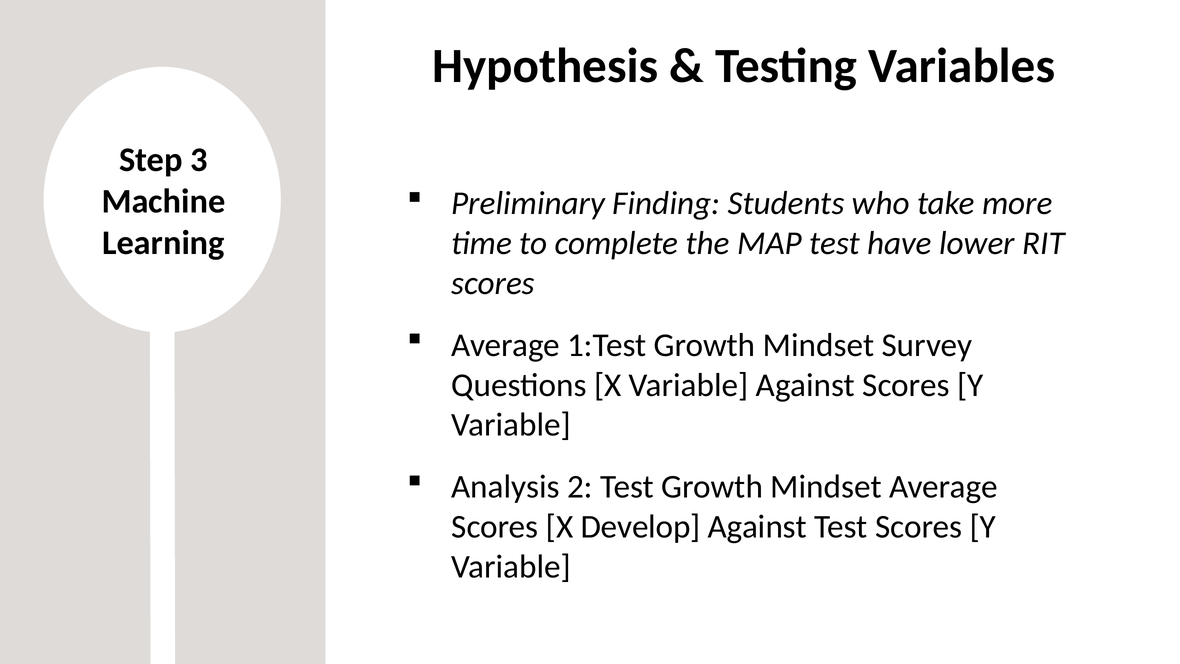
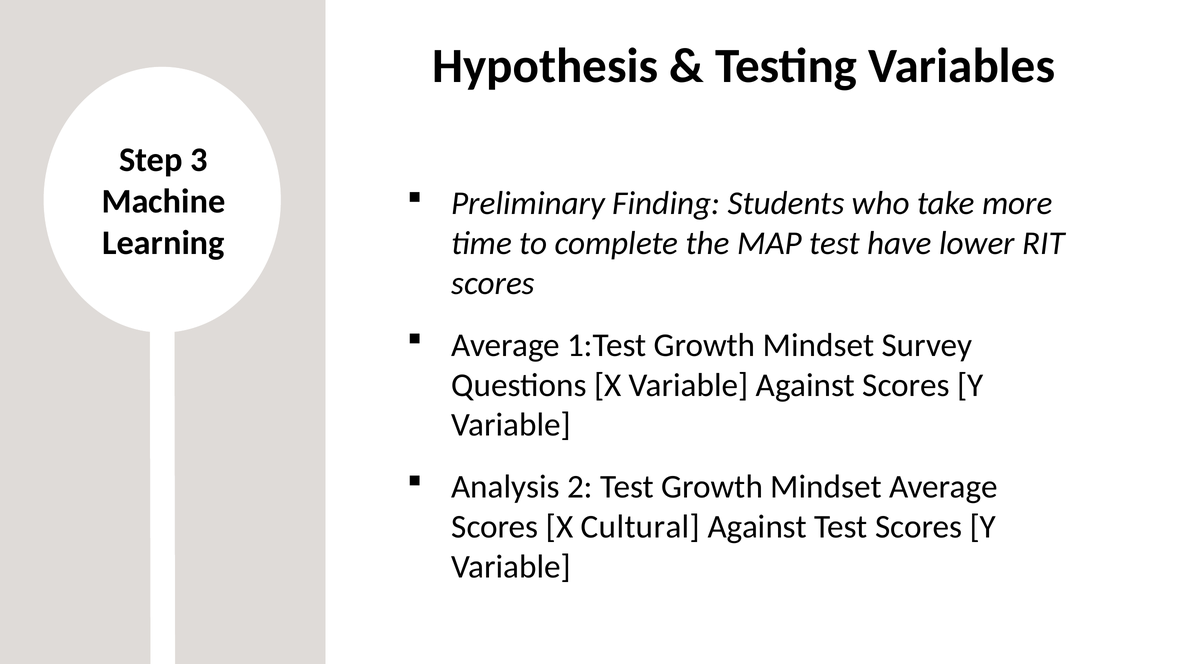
Develop: Develop -> Cultural
